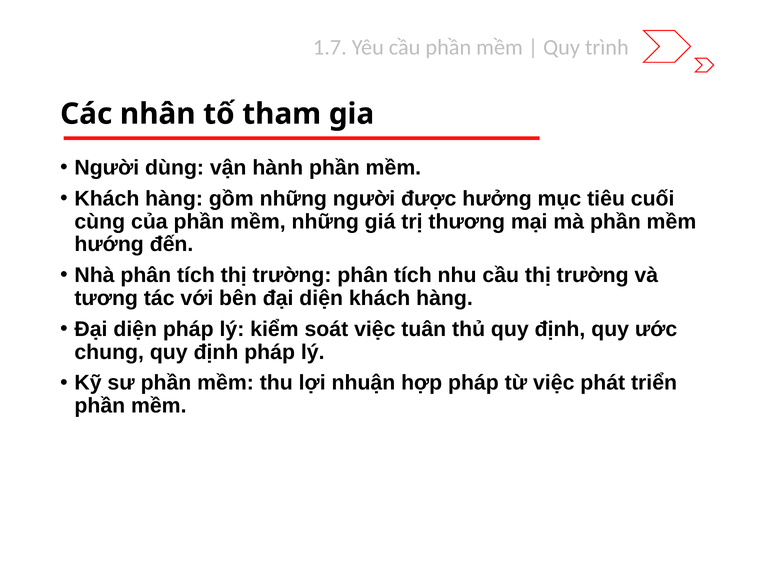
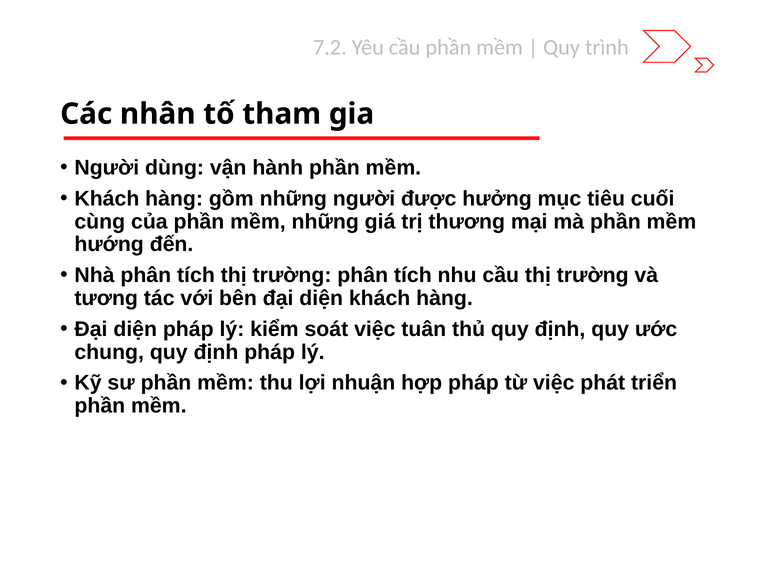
1.7: 1.7 -> 7.2
